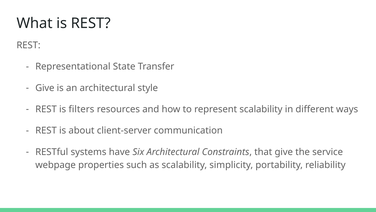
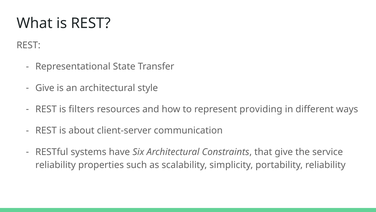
represent scalability: scalability -> providing
webpage at (56, 165): webpage -> reliability
